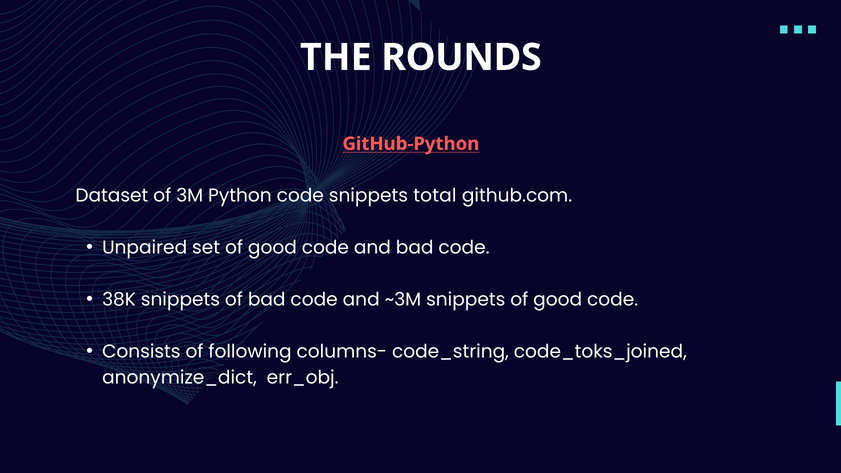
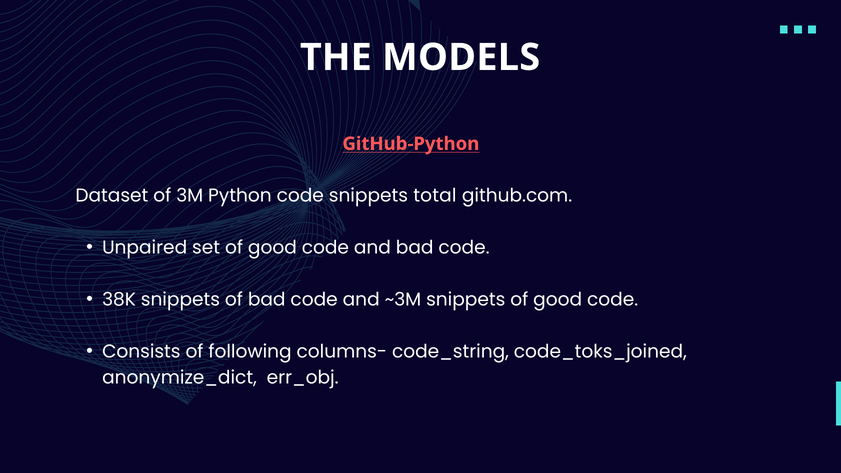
ROUNDS: ROUNDS -> MODELS
